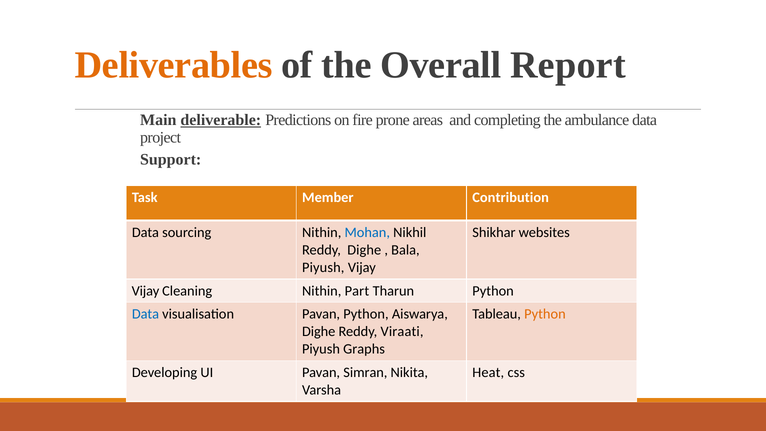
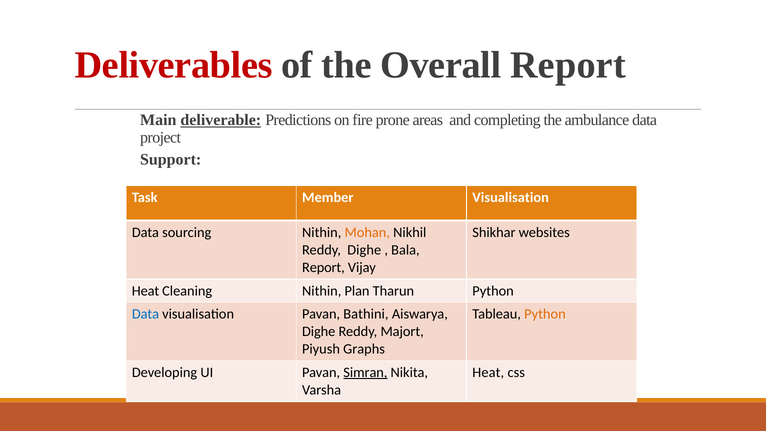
Deliverables colour: orange -> red
Member Contribution: Contribution -> Visualisation
Mohan colour: blue -> orange
Piyush at (323, 267): Piyush -> Report
Vijay at (146, 291): Vijay -> Heat
Part: Part -> Plan
Pavan Python: Python -> Bathini
Viraati: Viraati -> Majort
Simran underline: none -> present
